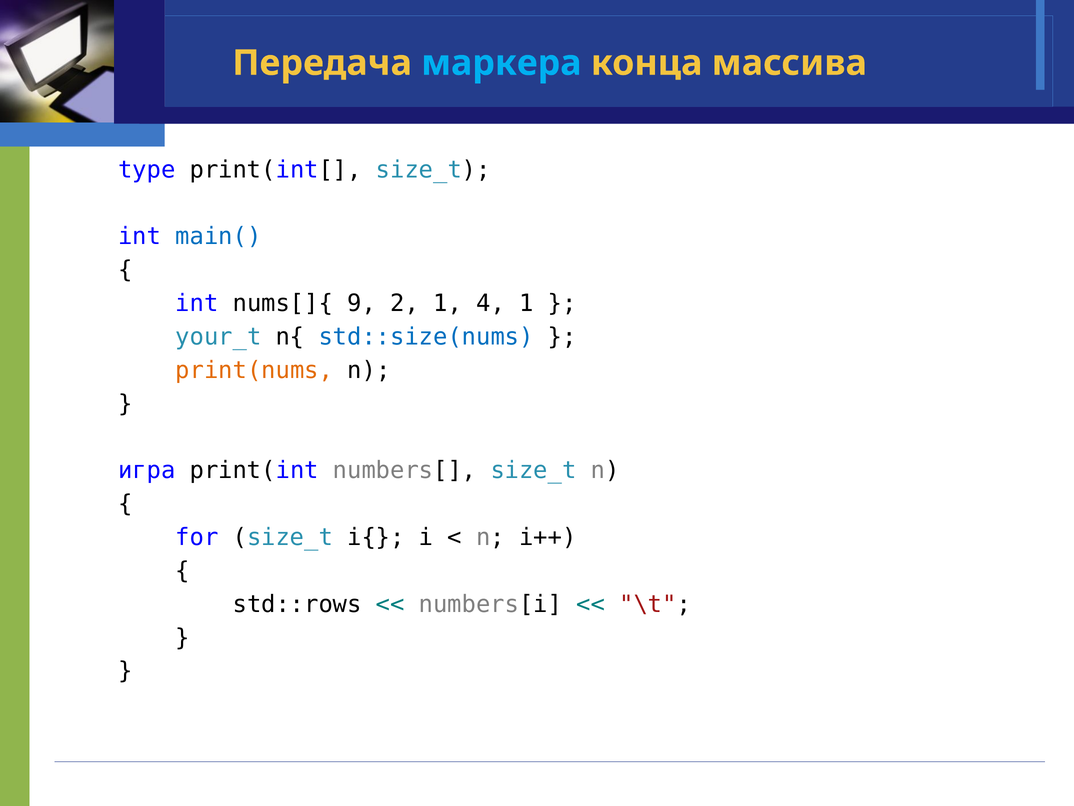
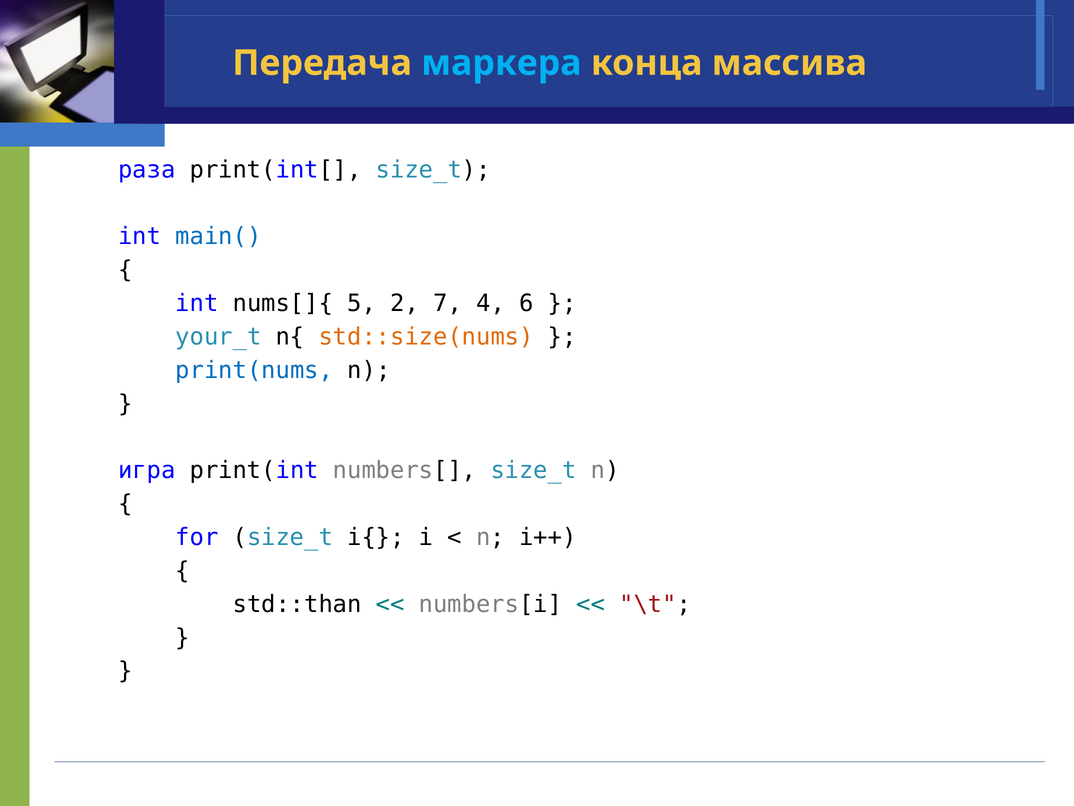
type: type -> раза
9: 9 -> 5
2 1: 1 -> 7
4 1: 1 -> 6
std::size(nums colour: blue -> orange
print(nums colour: orange -> blue
std::rows: std::rows -> std::than
